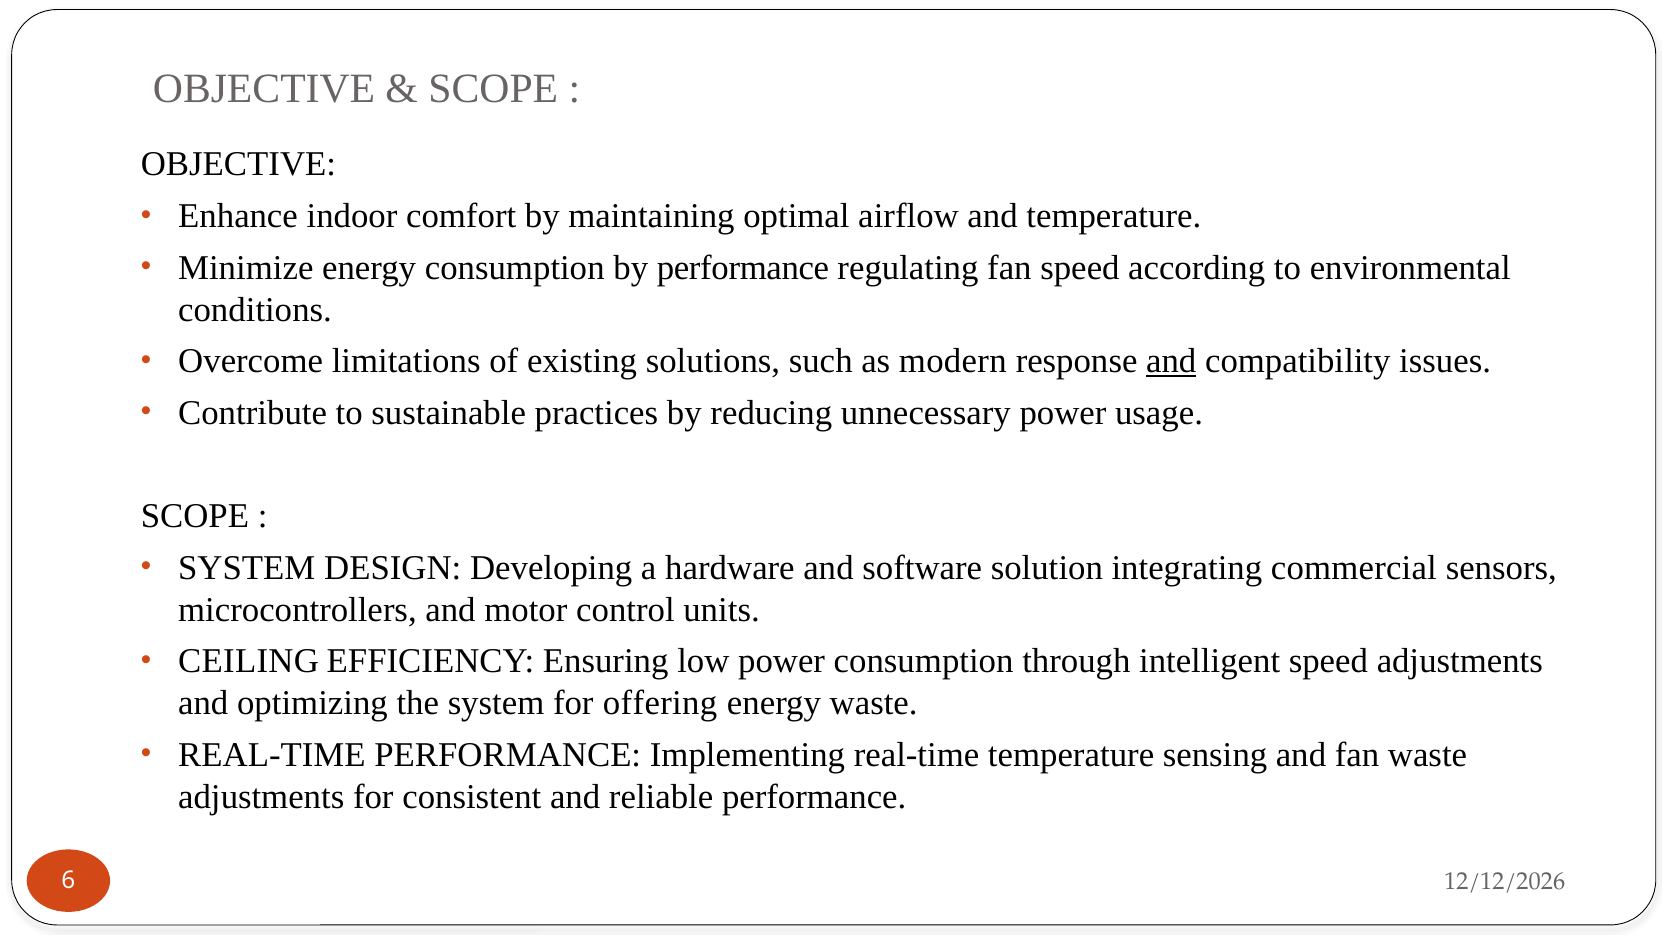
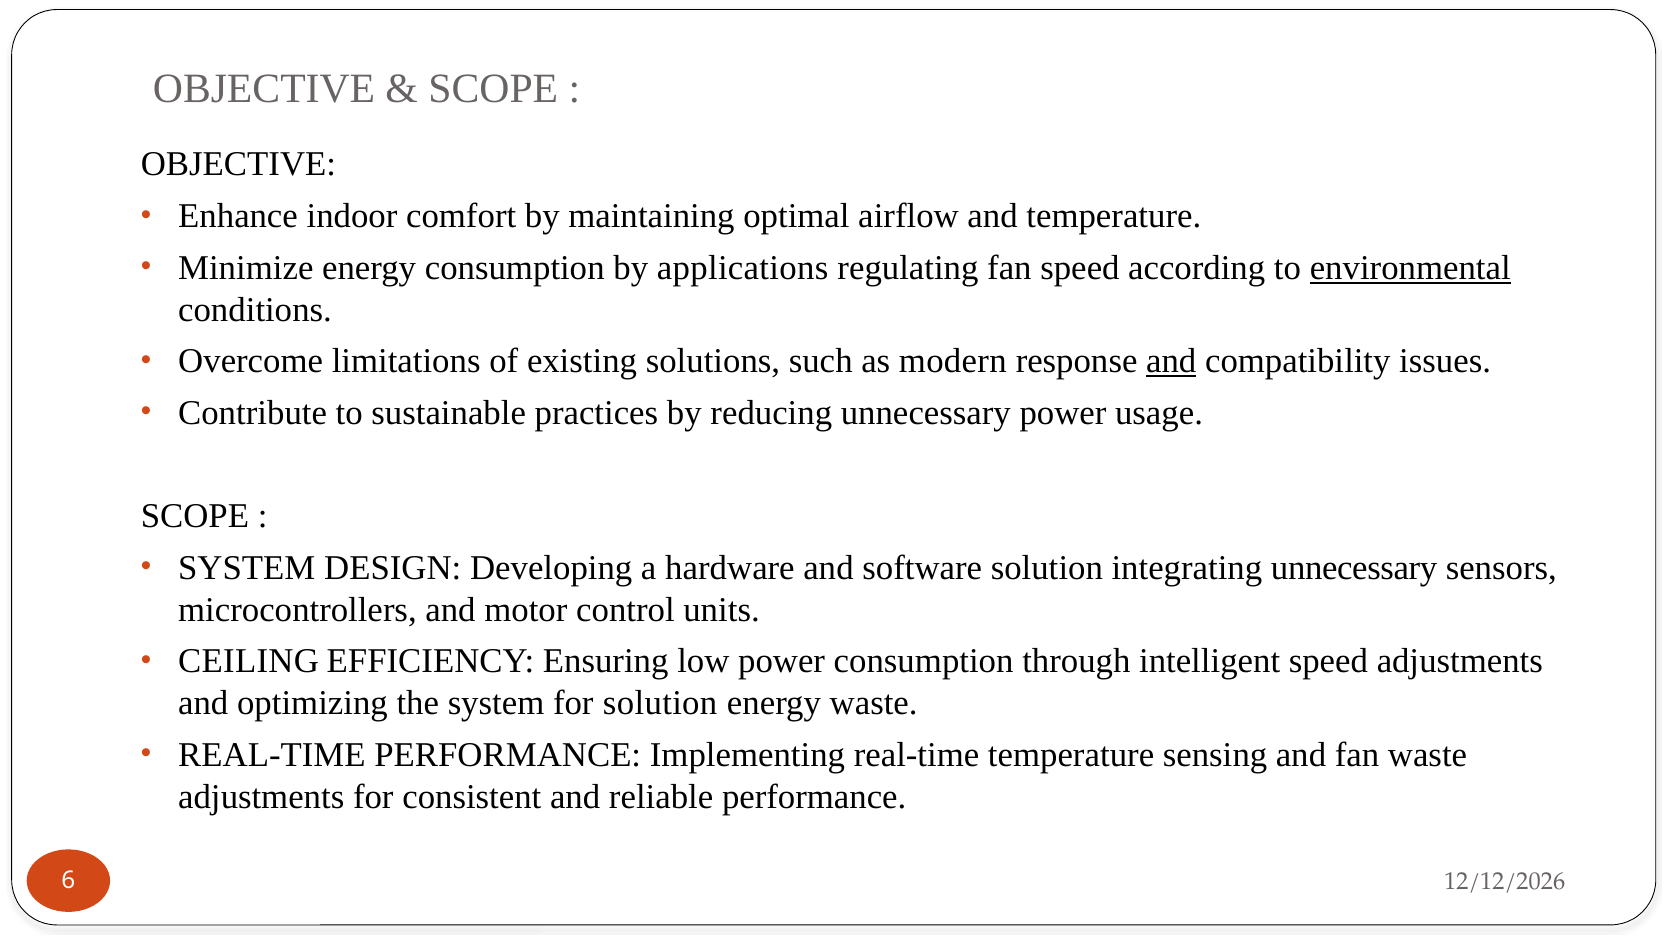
by performance: performance -> applications
environmental underline: none -> present
integrating commercial: commercial -> unnecessary
for offering: offering -> solution
